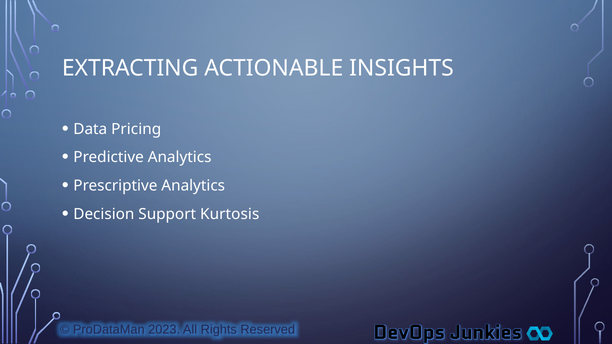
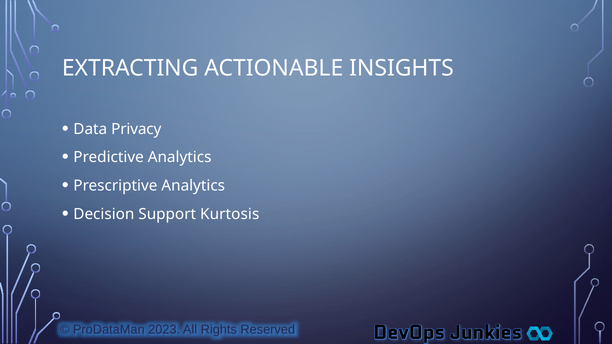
Pricing: Pricing -> Privacy
